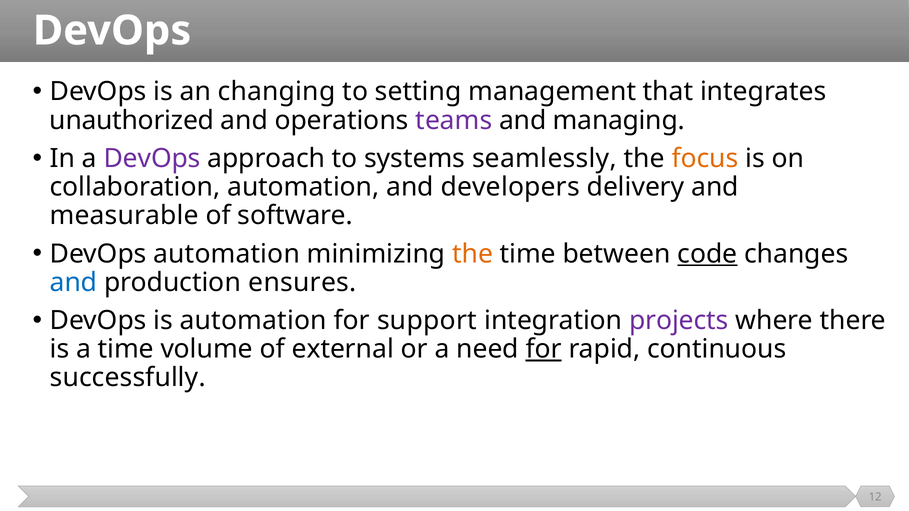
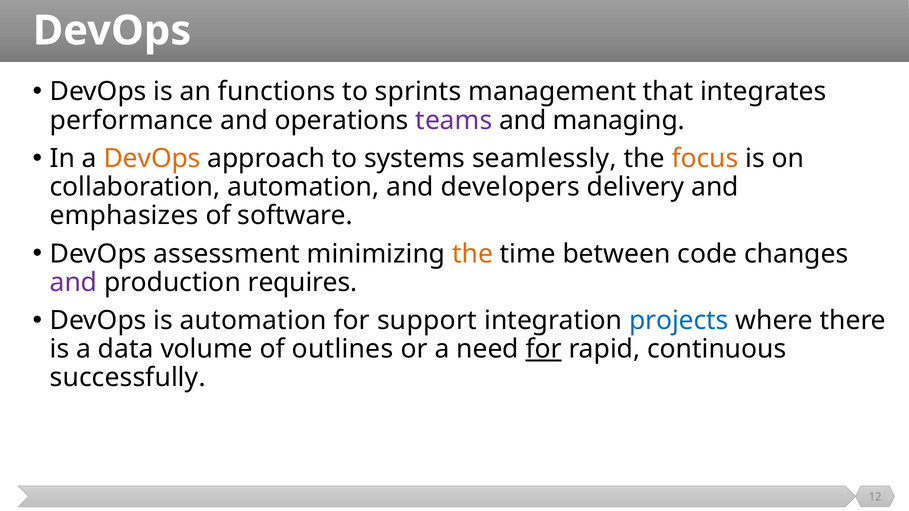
changing: changing -> functions
setting: setting -> sprints
unauthorized: unauthorized -> performance
DevOps at (152, 159) colour: purple -> orange
measurable: measurable -> emphasizes
DevOps automation: automation -> assessment
code underline: present -> none
and at (74, 283) colour: blue -> purple
ensures: ensures -> requires
projects colour: purple -> blue
a time: time -> data
external: external -> outlines
